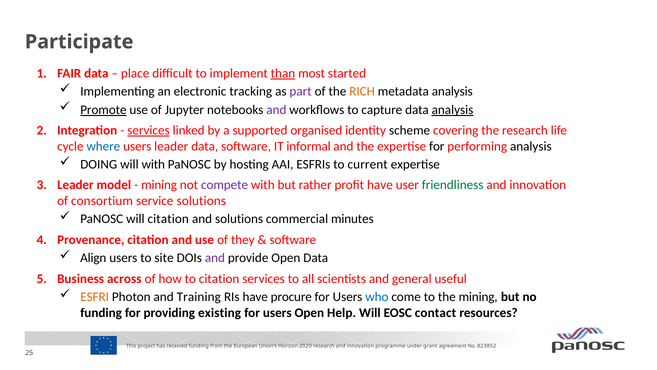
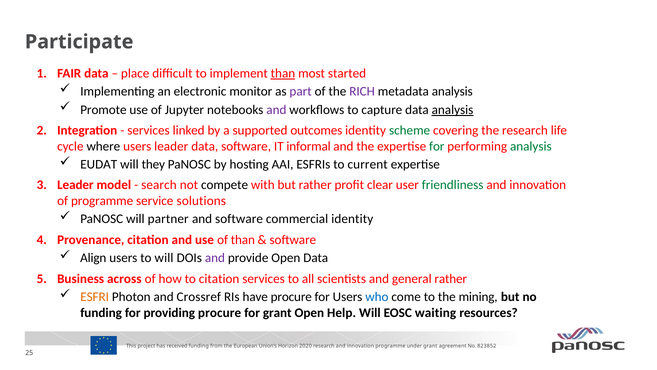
tracking: tracking -> monitor
RICH colour: orange -> purple
Promote underline: present -> none
services at (149, 130) underline: present -> none
organised: organised -> outcomes
scheme colour: black -> green
where colour: blue -> black
for at (437, 146) colour: black -> green
analysis at (531, 146) colour: black -> green
DOING: DOING -> EUDAT
will with: with -> they
mining at (159, 185): mining -> search
compete colour: purple -> black
profit have: have -> clear
of consortium: consortium -> programme
will citation: citation -> partner
and solutions: solutions -> software
commercial minutes: minutes -> identity
of they: they -> than
to site: site -> will
general useful: useful -> rather
Training: Training -> Crossref
providing existing: existing -> procure
users at (277, 312): users -> grant
contact: contact -> waiting
